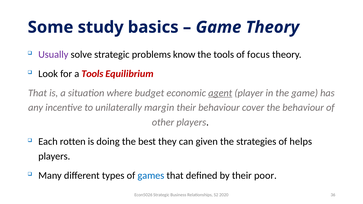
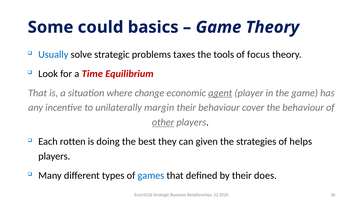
study: study -> could
Usually colour: purple -> blue
know: know -> taxes
a Tools: Tools -> Time
budget: budget -> change
other underline: none -> present
poor: poor -> does
